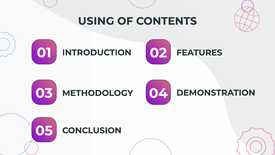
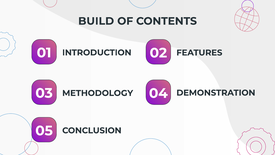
USING: USING -> BUILD
